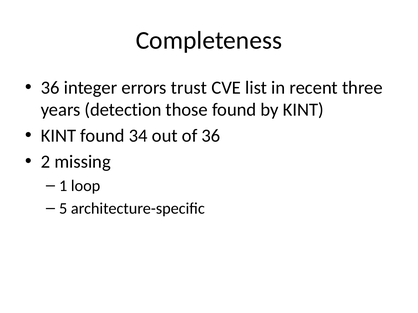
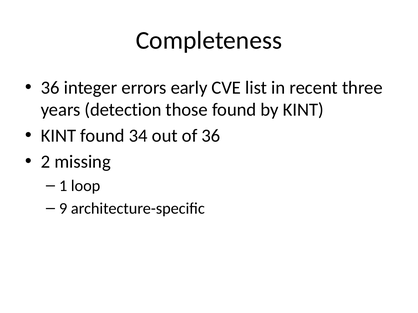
trust: trust -> early
5: 5 -> 9
